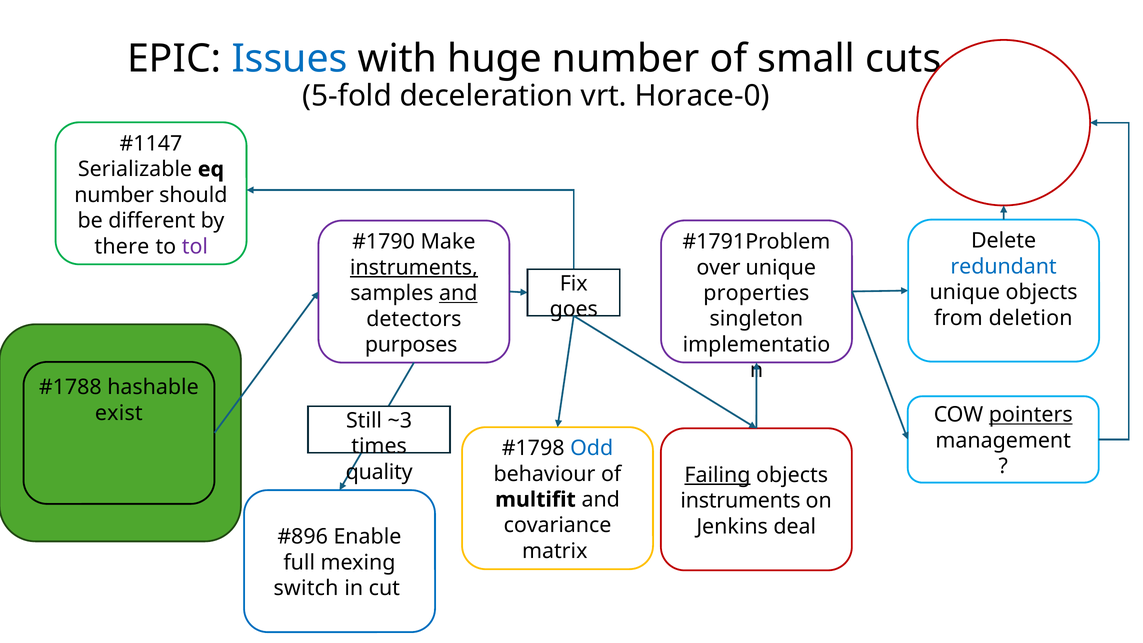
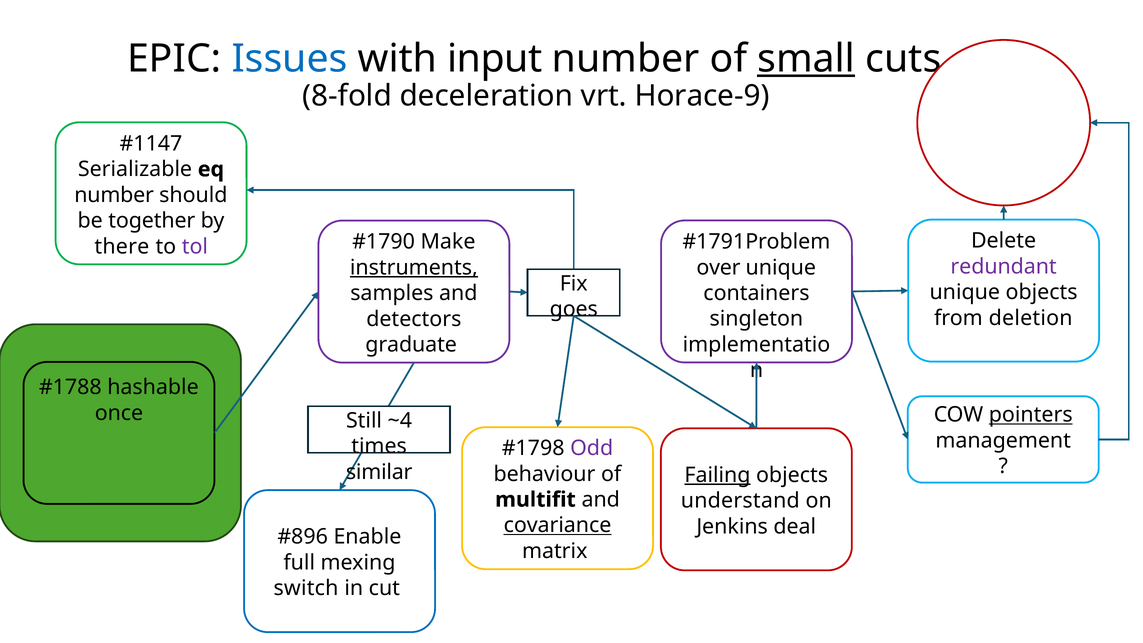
huge: huge -> input
small underline: none -> present
5-fold: 5-fold -> 8-fold
Horace-0: Horace-0 -> Horace-9
different: different -> together
redundant colour: blue -> purple
properties: properties -> containers
and at (458, 293) underline: present -> none
purposes: purposes -> graduate
exist: exist -> once
~3: ~3 -> ~4
Odd colour: blue -> purple
quality: quality -> similar
instruments at (741, 501): instruments -> understand
covariance underline: none -> present
